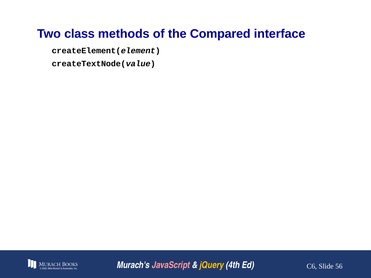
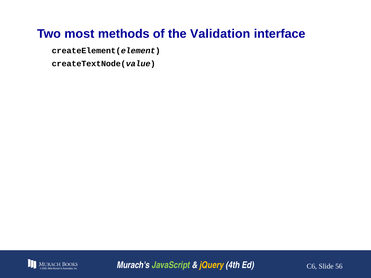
class: class -> most
Compared: Compared -> Validation
JavaScript colour: pink -> light green
